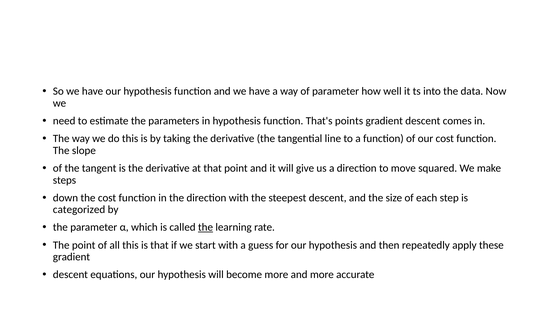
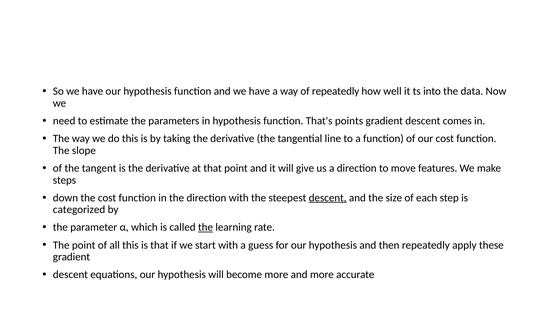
of parameter: parameter -> repeatedly
squared: squared -> features
descent at (328, 198) underline: none -> present
